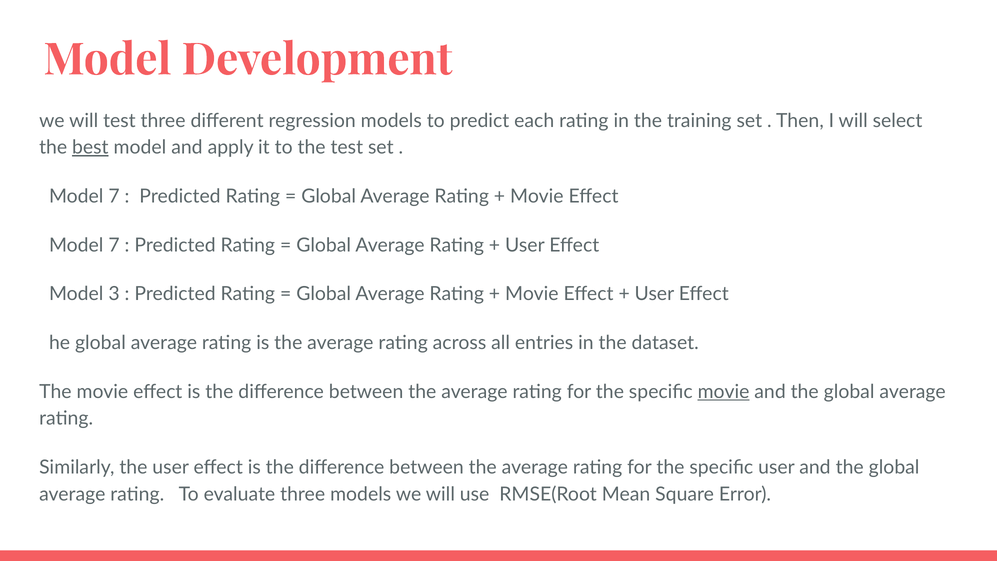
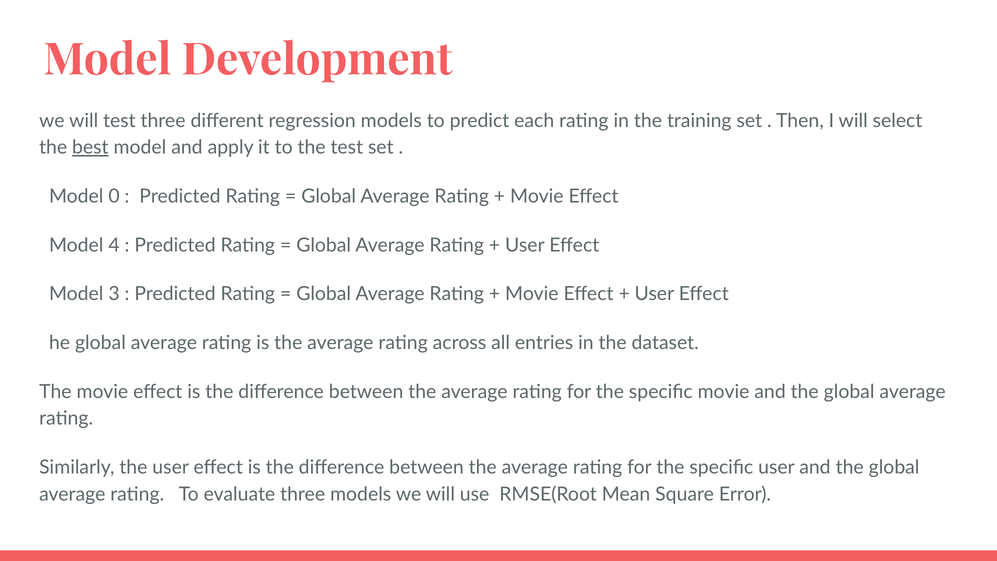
7 at (114, 196): 7 -> 0
7 at (114, 245): 7 -> 4
movie at (724, 392) underline: present -> none
